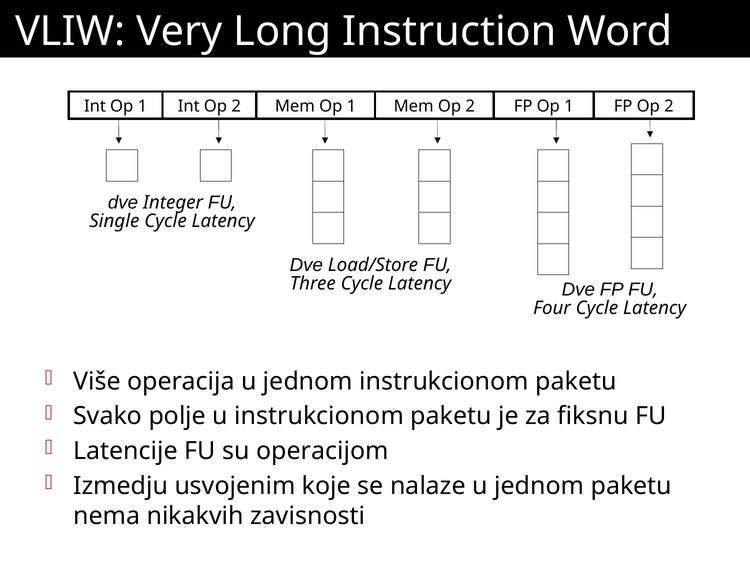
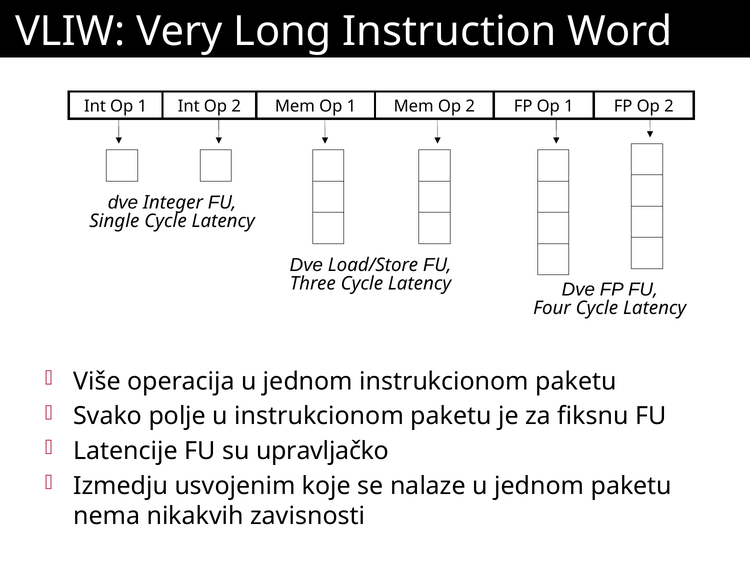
operacijom: operacijom -> upravljačko
